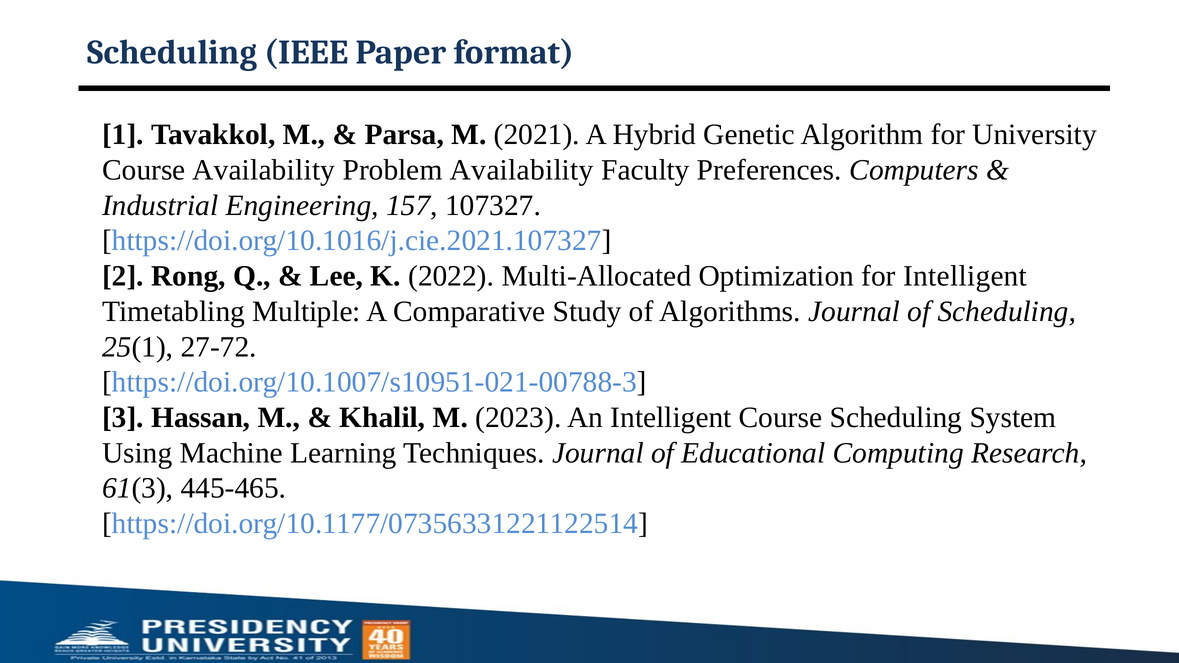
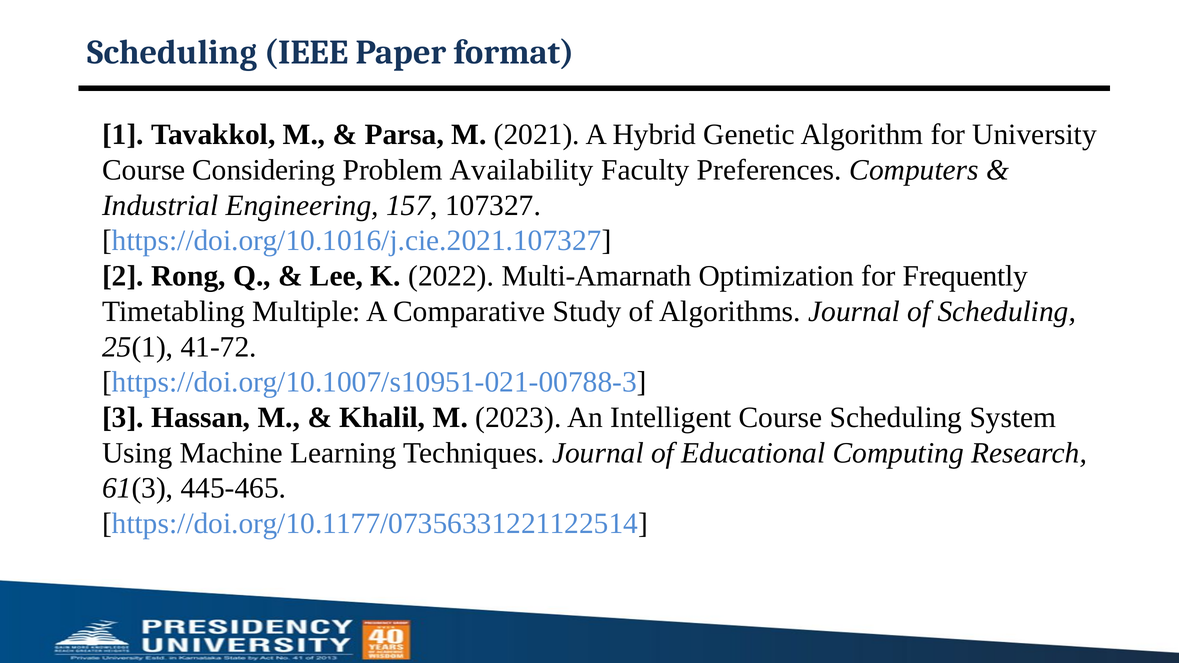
Course Availability: Availability -> Considering
Multi-Allocated: Multi-Allocated -> Multi-Amarnath
for Intelligent: Intelligent -> Frequently
27-72: 27-72 -> 41-72
